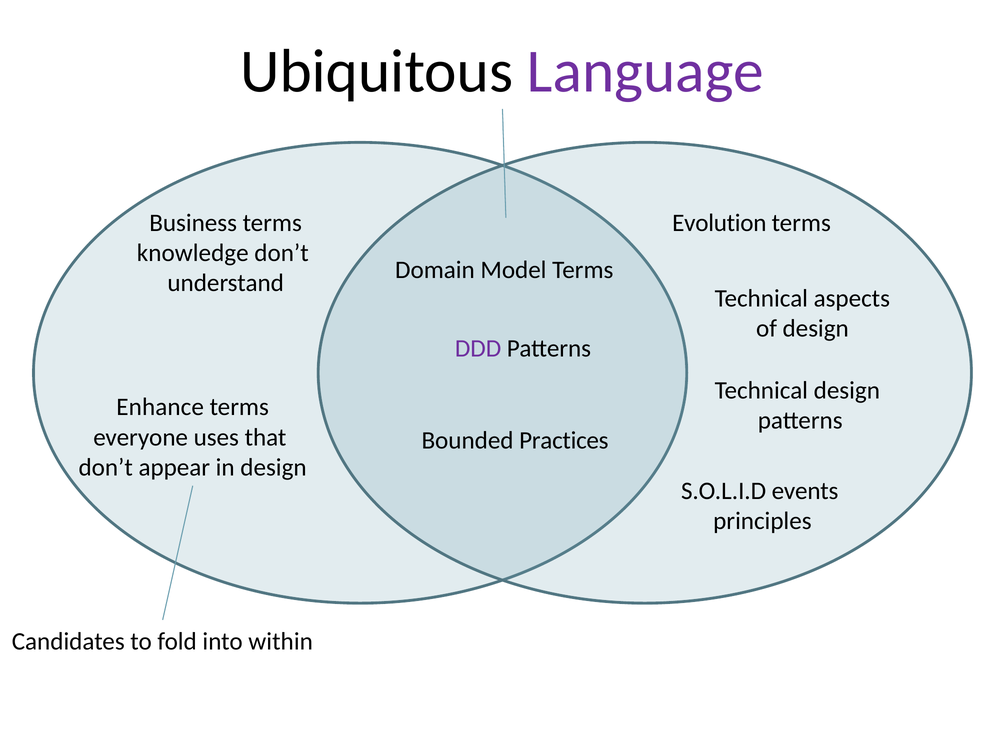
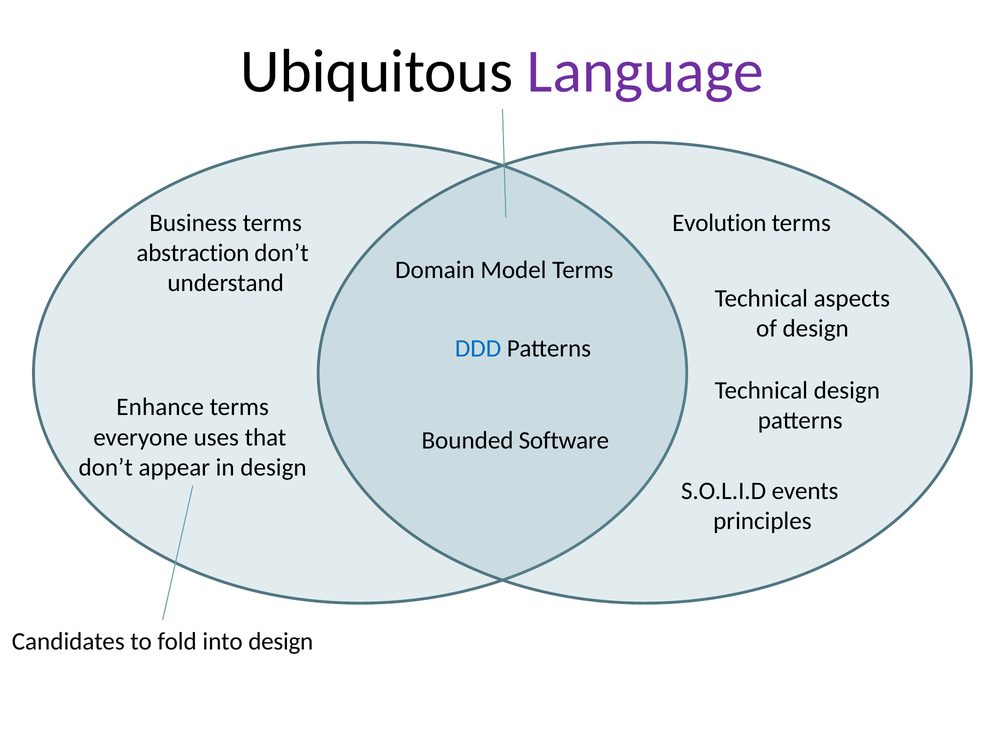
knowledge: knowledge -> abstraction
DDD colour: purple -> blue
Practices: Practices -> Software
into within: within -> design
